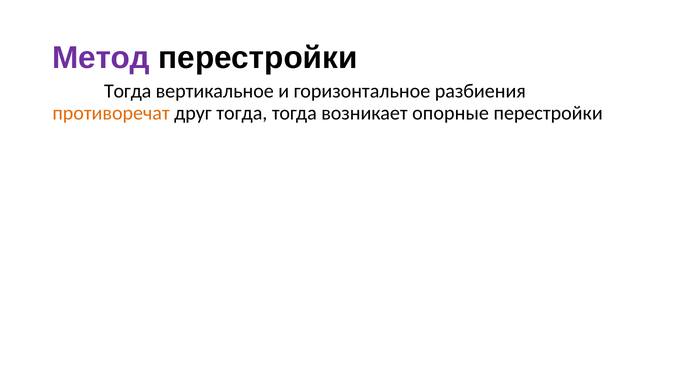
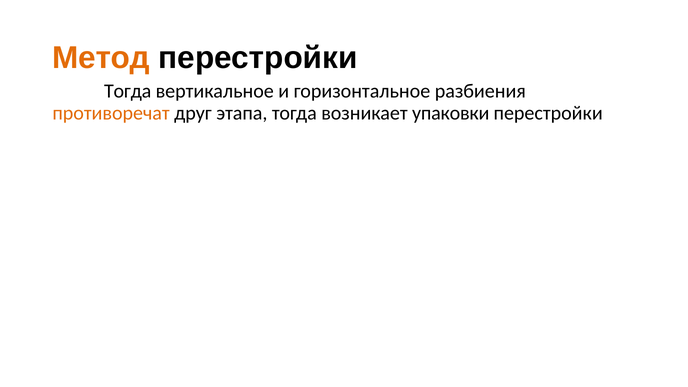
Метод colour: purple -> orange
друг тогда: тогда -> этапа
опорные: опорные -> упаковки
